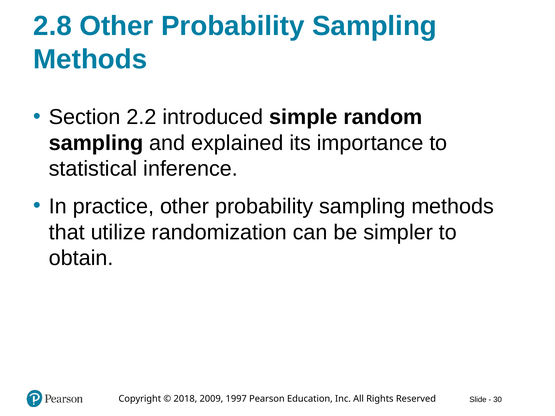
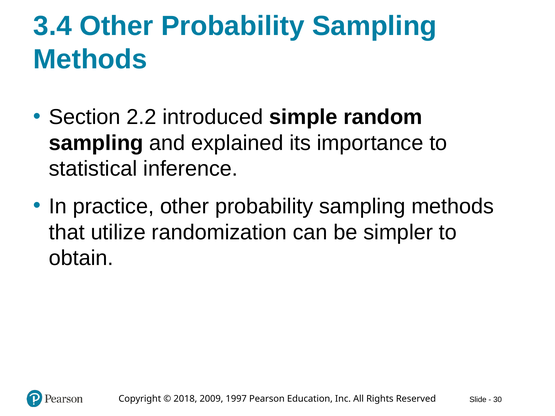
2.8: 2.8 -> 3.4
